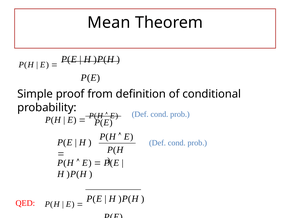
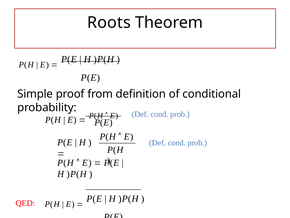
Mean: Mean -> Roots
